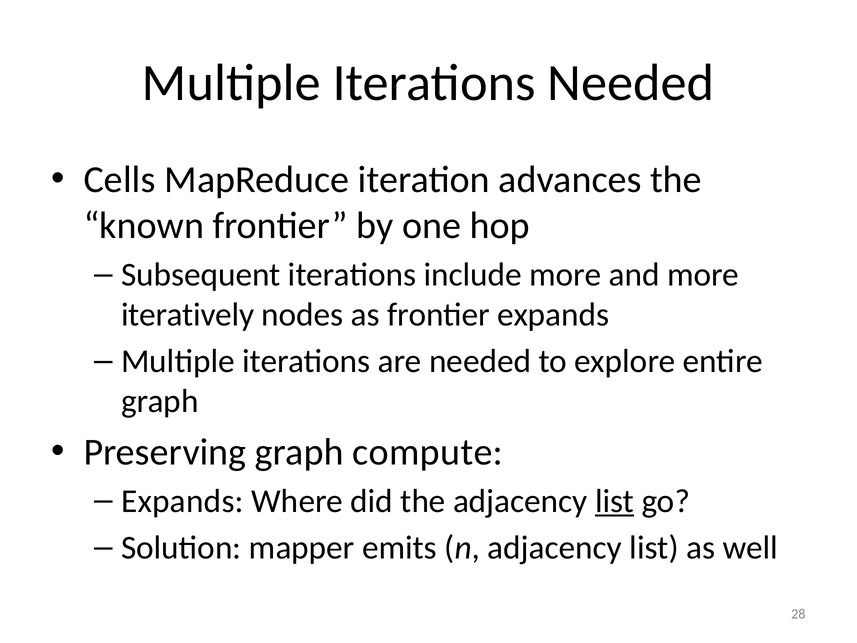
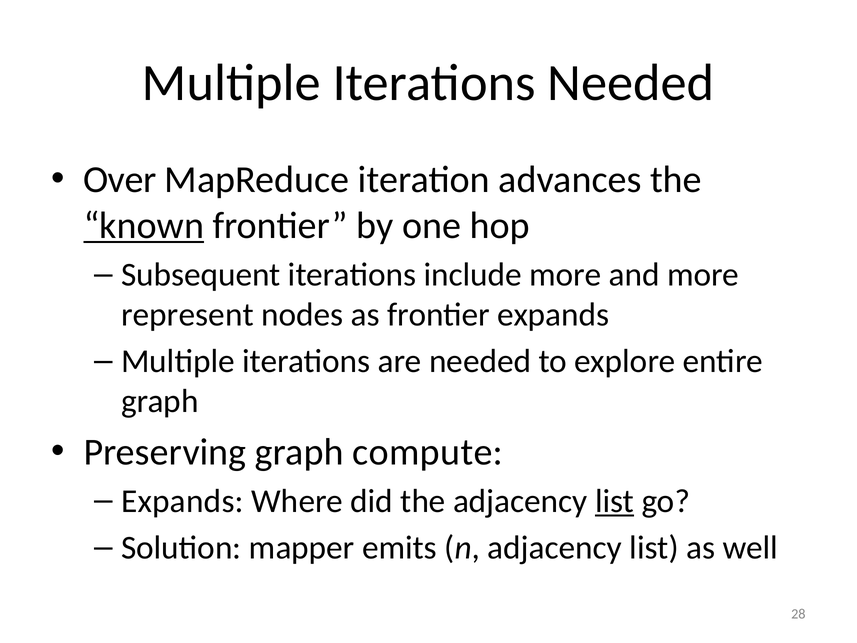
Cells: Cells -> Over
known underline: none -> present
iteratively: iteratively -> represent
